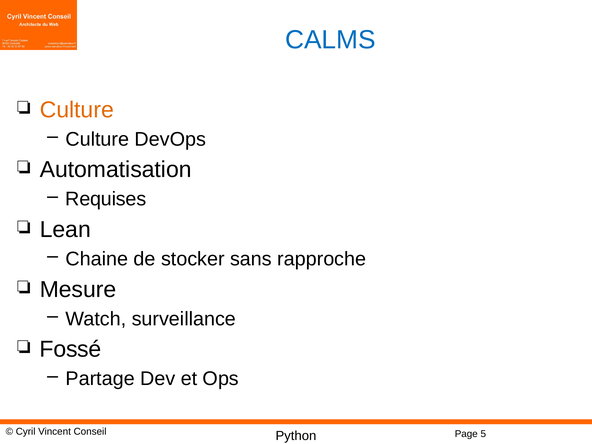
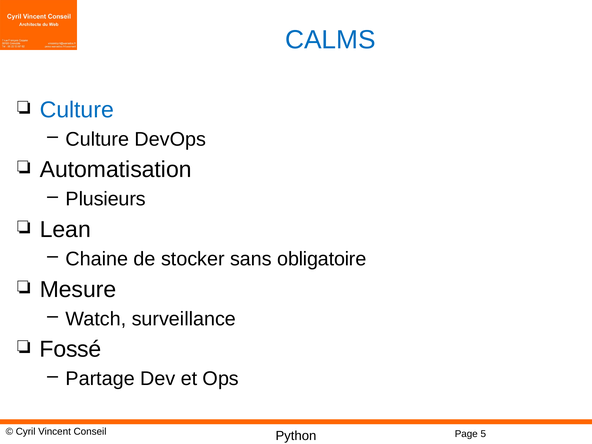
Culture at (77, 110) colour: orange -> blue
Requises: Requises -> Plusieurs
rapproche: rapproche -> obligatoire
